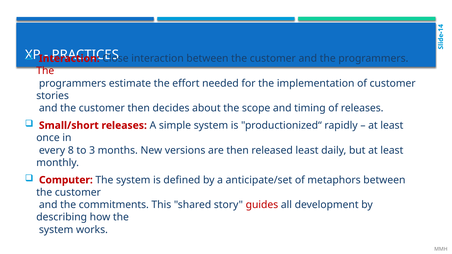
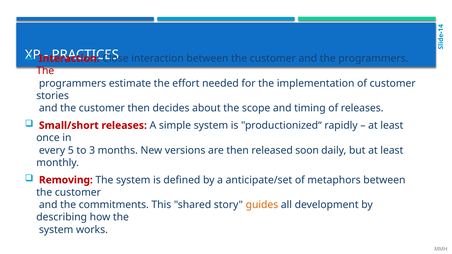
8: 8 -> 5
released least: least -> soon
Computer: Computer -> Removing
guides colour: red -> orange
